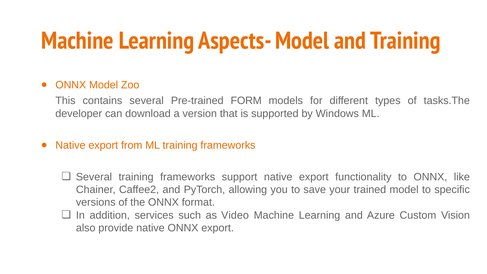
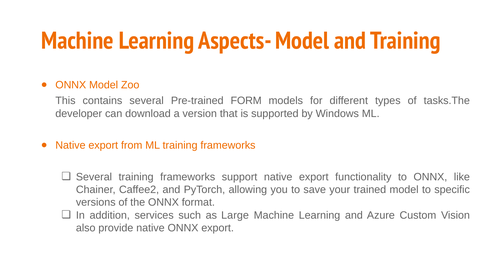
Video: Video -> Large
